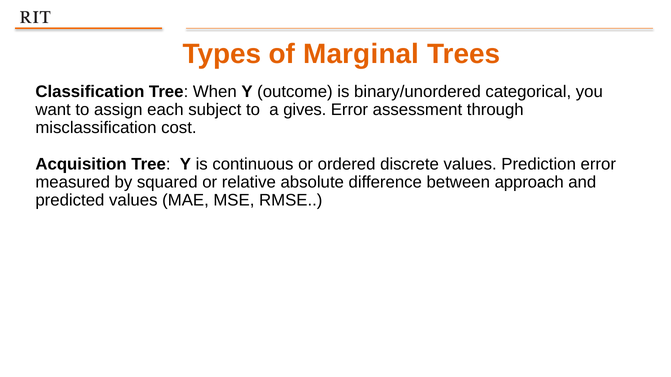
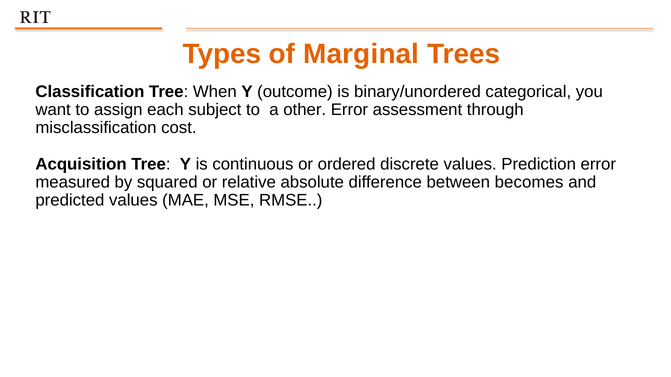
gives: gives -> other
approach: approach -> becomes
